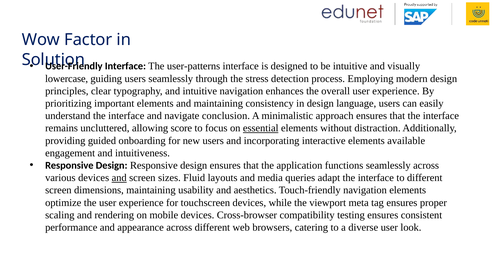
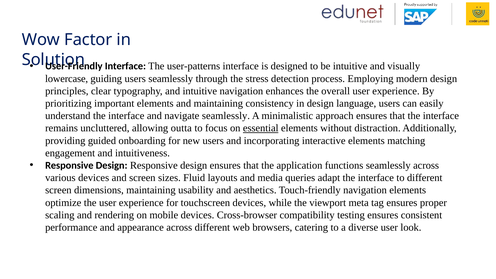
navigate conclusion: conclusion -> seamlessly
score: score -> outta
available: available -> matching
and at (119, 178) underline: present -> none
